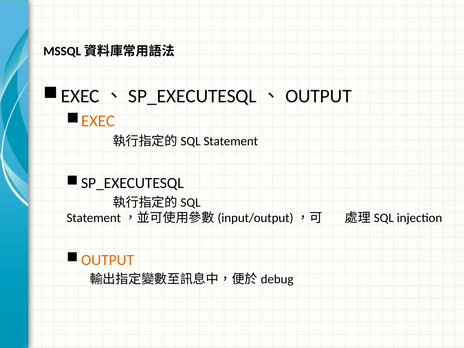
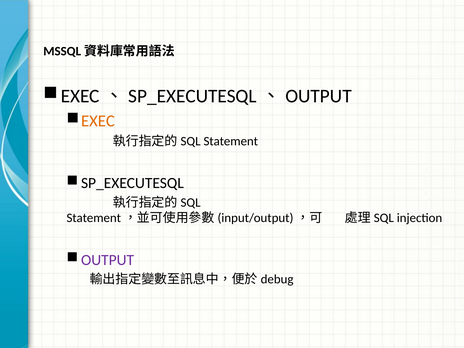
OUTPUT colour: orange -> purple
